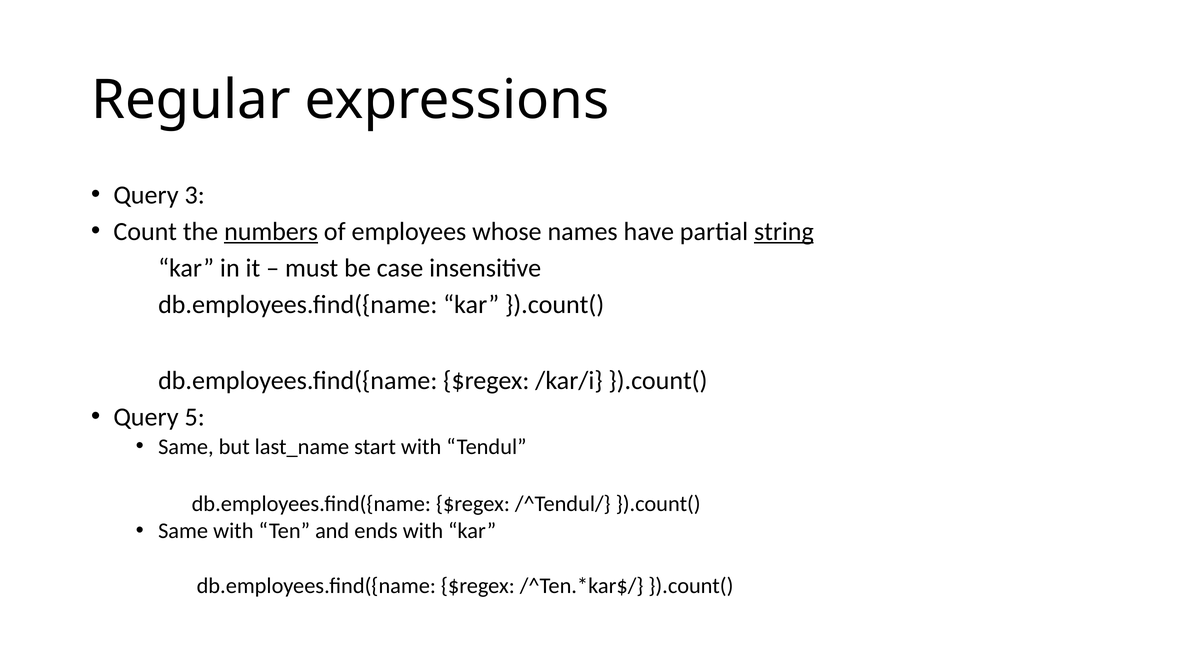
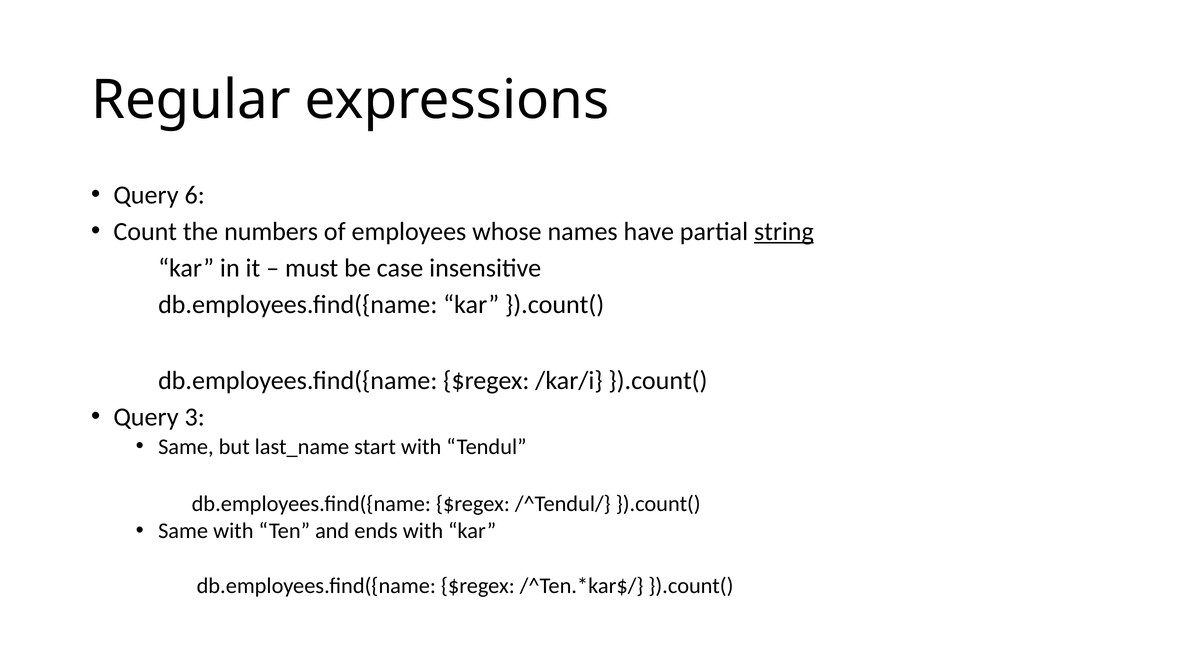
3: 3 -> 6
numbers underline: present -> none
5: 5 -> 3
